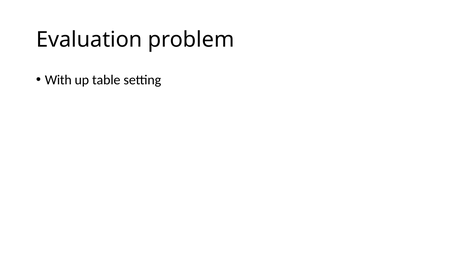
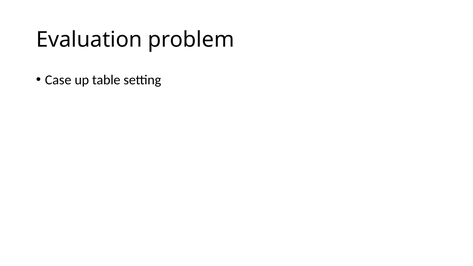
With: With -> Case
